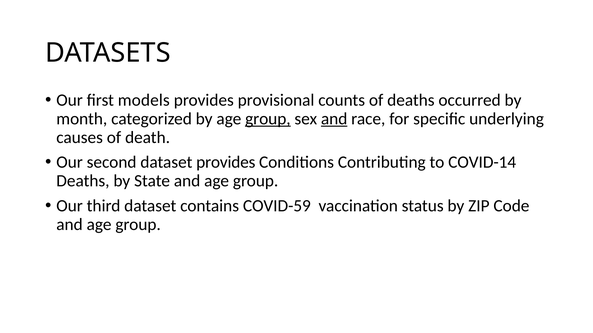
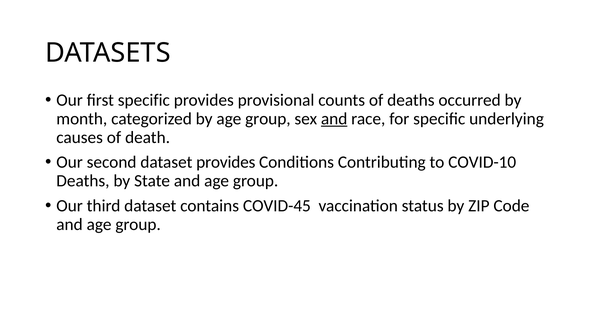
first models: models -> specific
group at (268, 119) underline: present -> none
COVID-14: COVID-14 -> COVID-10
COVID-59: COVID-59 -> COVID-45
